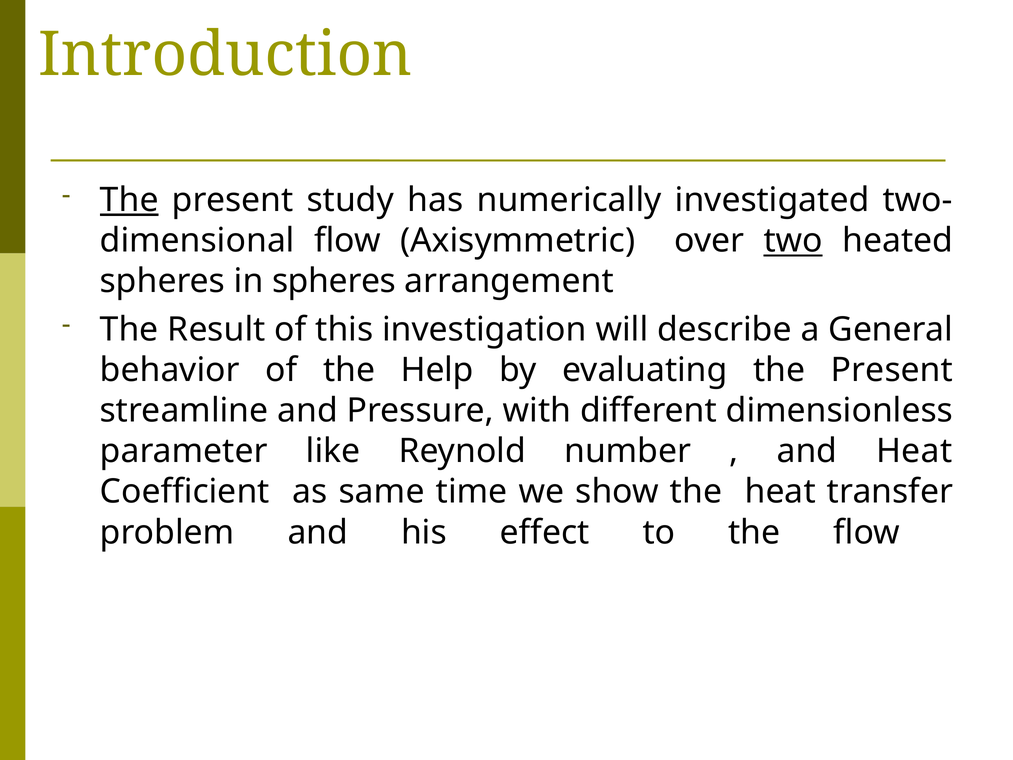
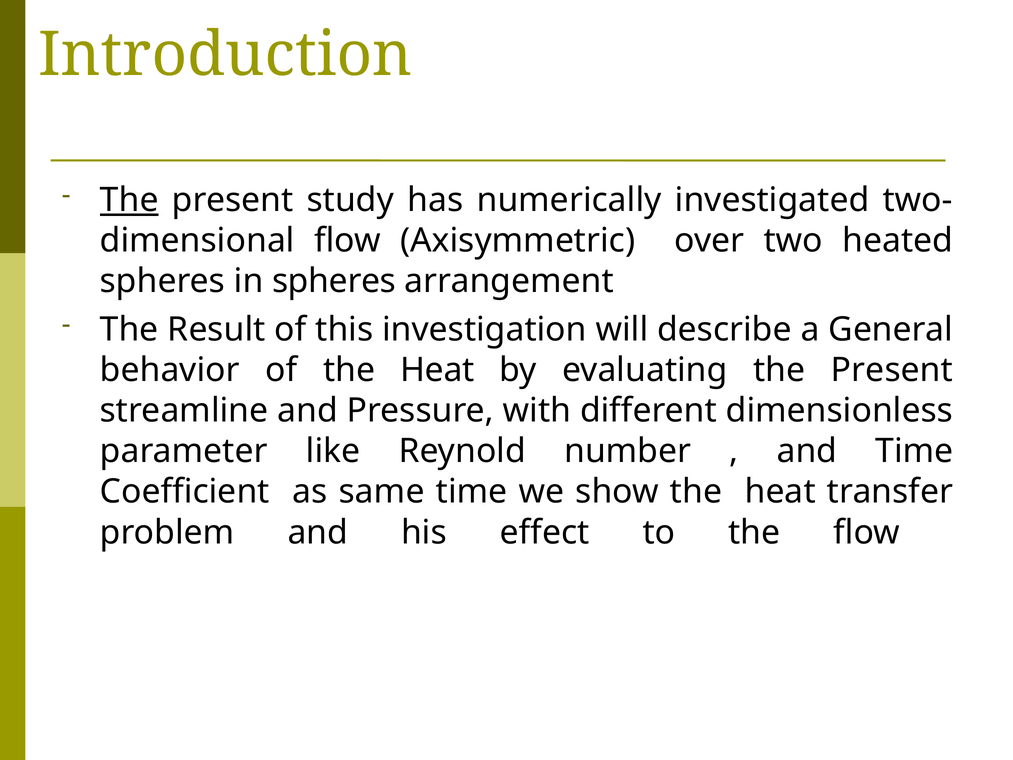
two underline: present -> none
of the Help: Help -> Heat
and Heat: Heat -> Time
